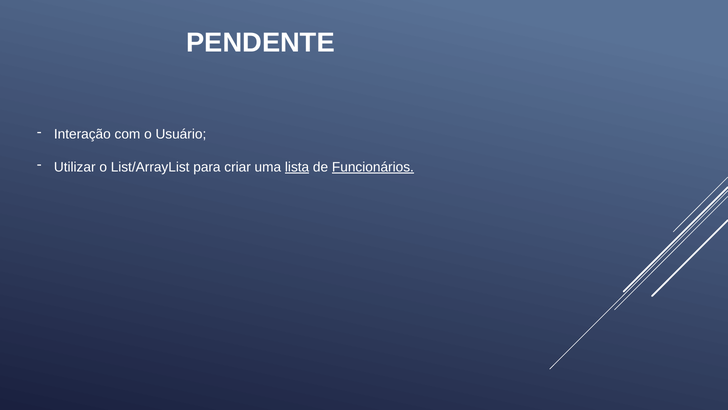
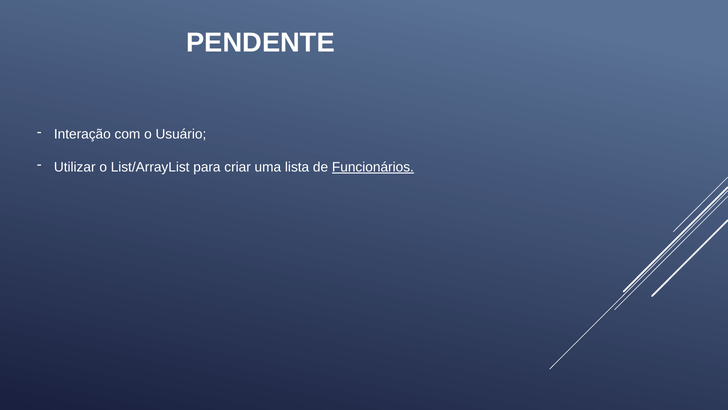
lista underline: present -> none
